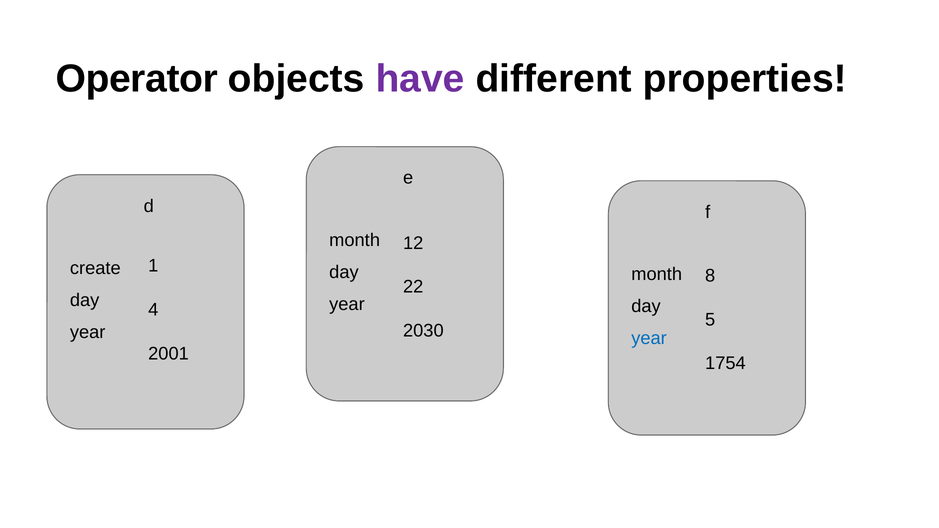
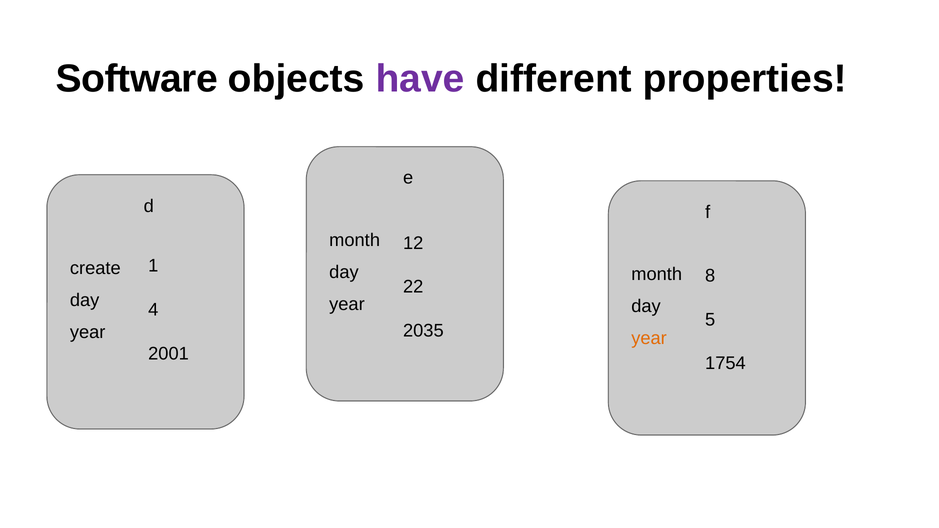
Operator: Operator -> Software
2030: 2030 -> 2035
year at (649, 338) colour: blue -> orange
